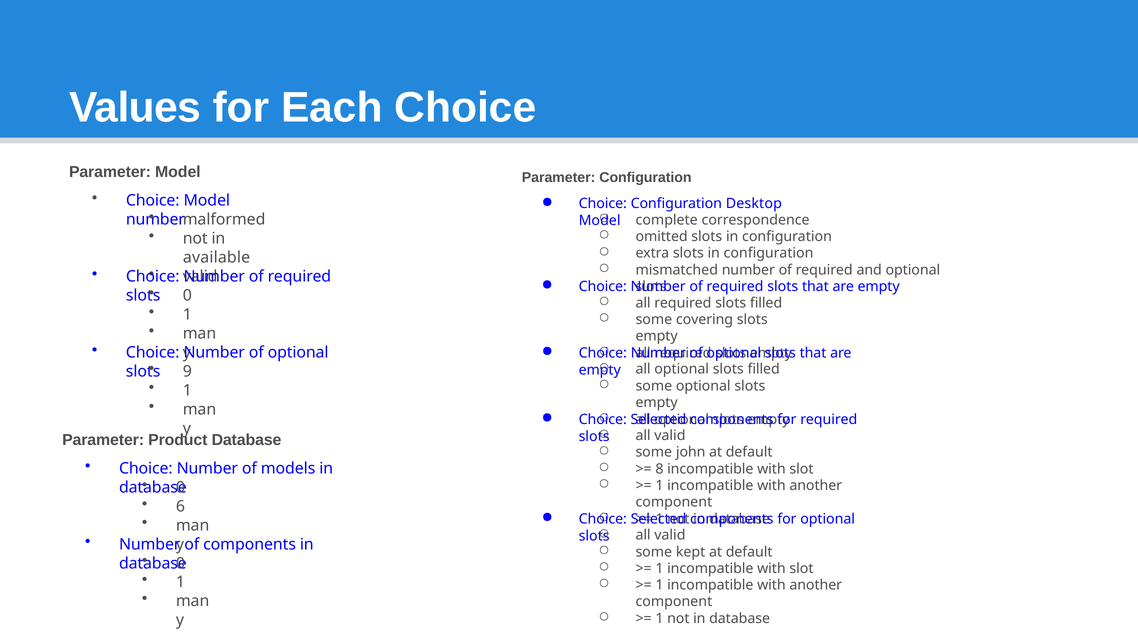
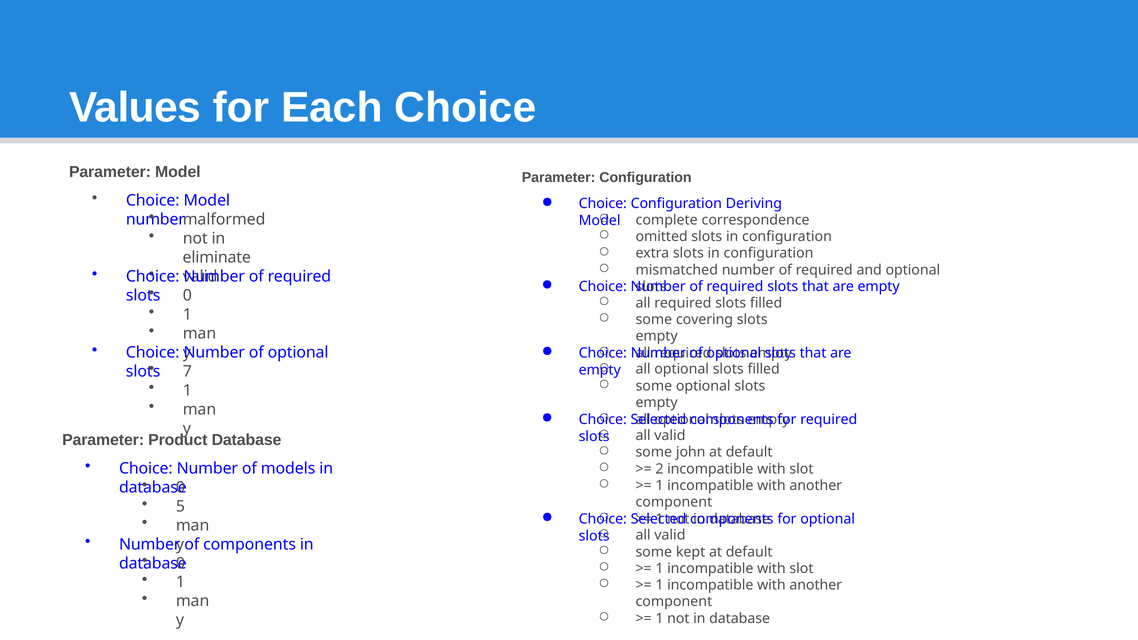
Desktop: Desktop -> Deriving
available: available -> eliminate
9: 9 -> 7
8: 8 -> 2
6: 6 -> 5
